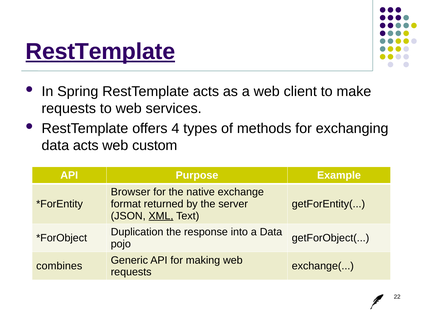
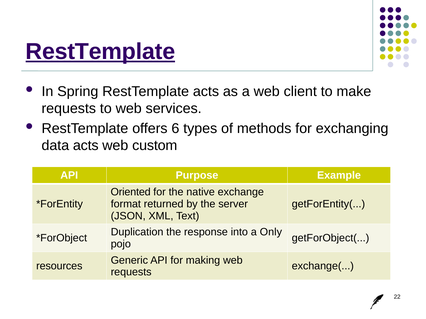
4: 4 -> 6
Browser: Browser -> Oriented
XML underline: present -> none
a Data: Data -> Only
combines: combines -> resources
